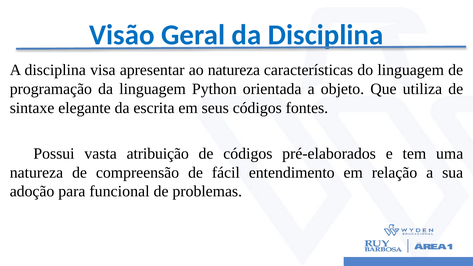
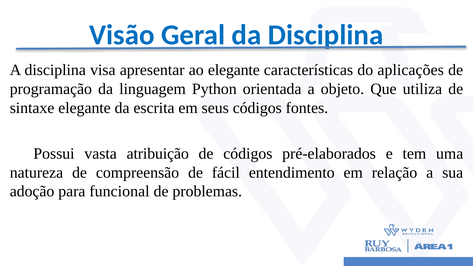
ao natureza: natureza -> elegante
do linguagem: linguagem -> aplicações
